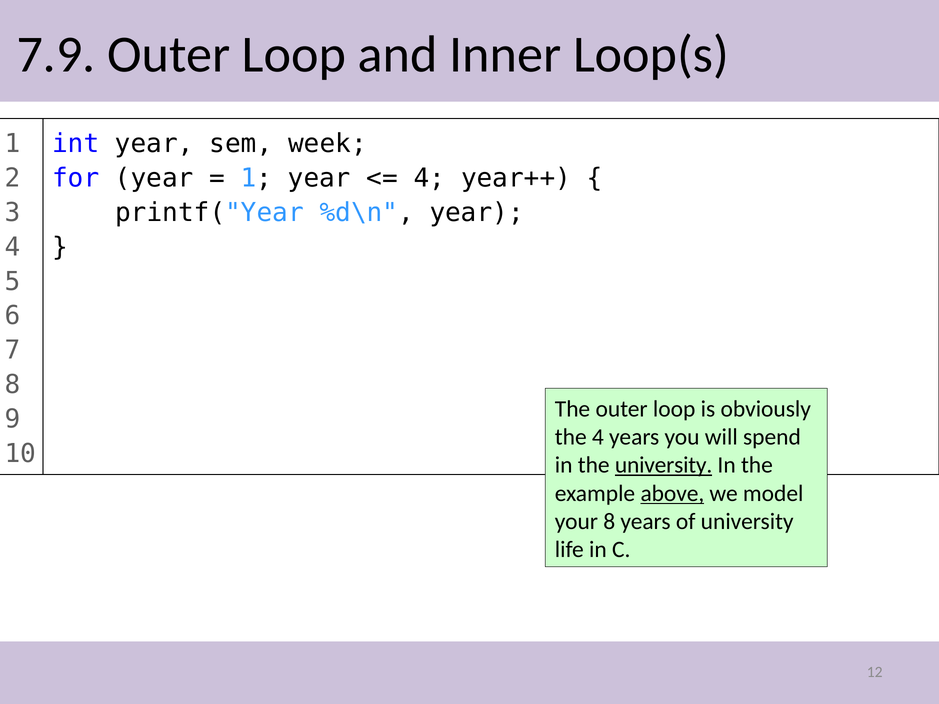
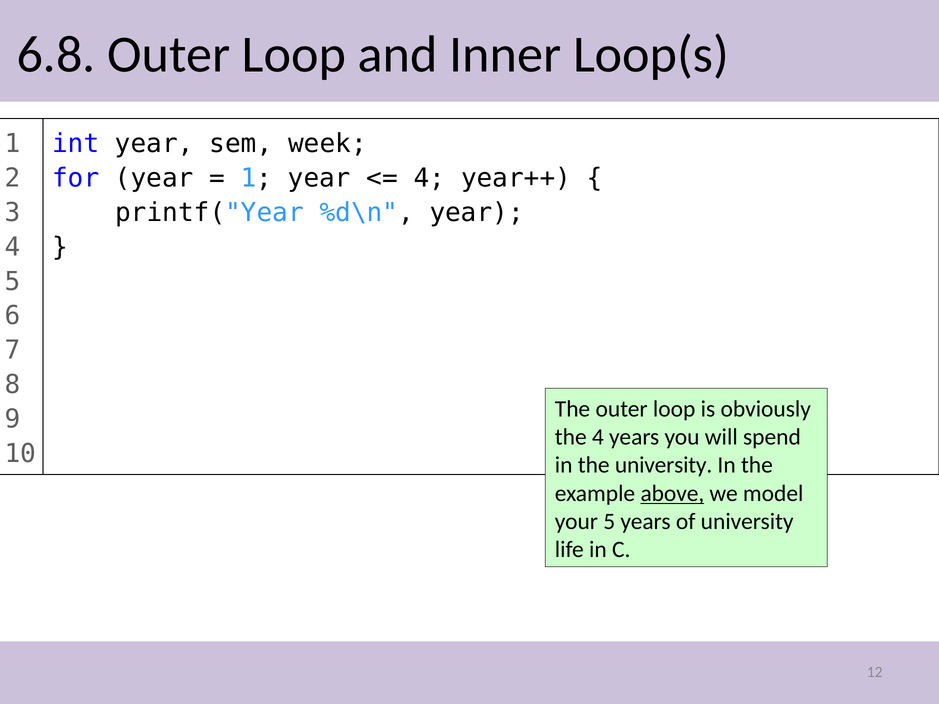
7.9: 7.9 -> 6.8
university at (664, 465) underline: present -> none
your 8: 8 -> 5
